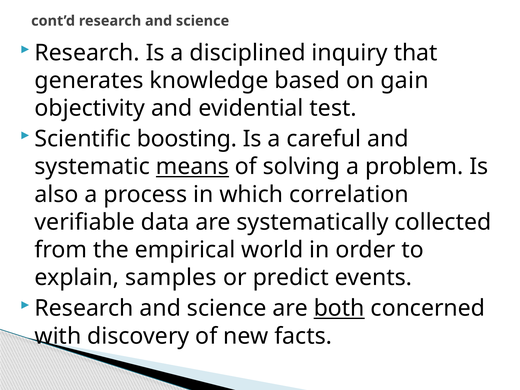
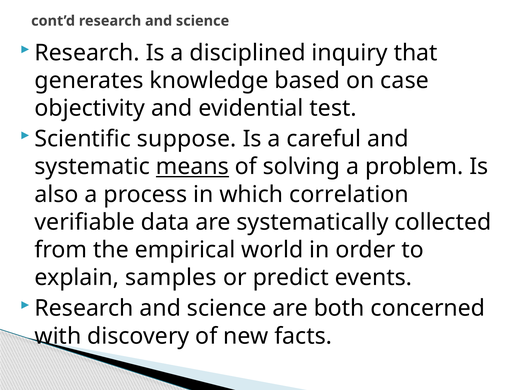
gain: gain -> case
boosting: boosting -> suppose
both underline: present -> none
